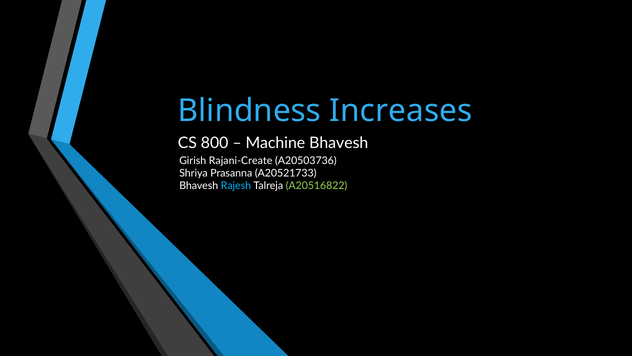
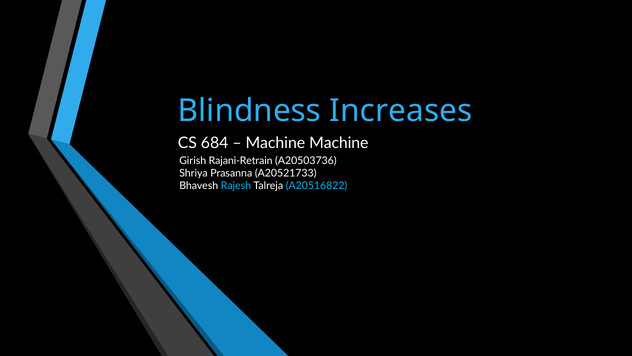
800: 800 -> 684
Machine Bhavesh: Bhavesh -> Machine
Rajani-Create: Rajani-Create -> Rajani-Retrain
A20516822 colour: light green -> light blue
